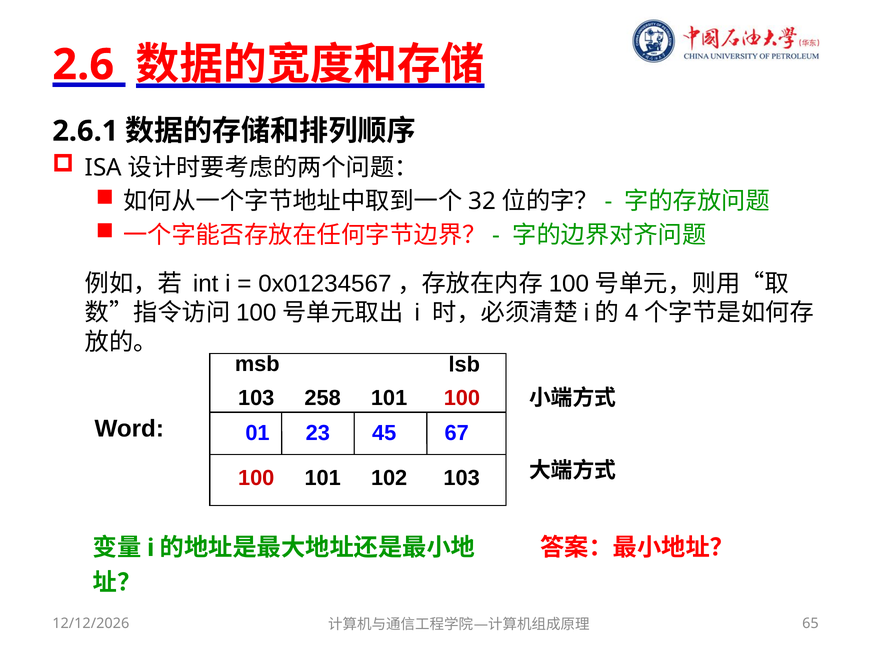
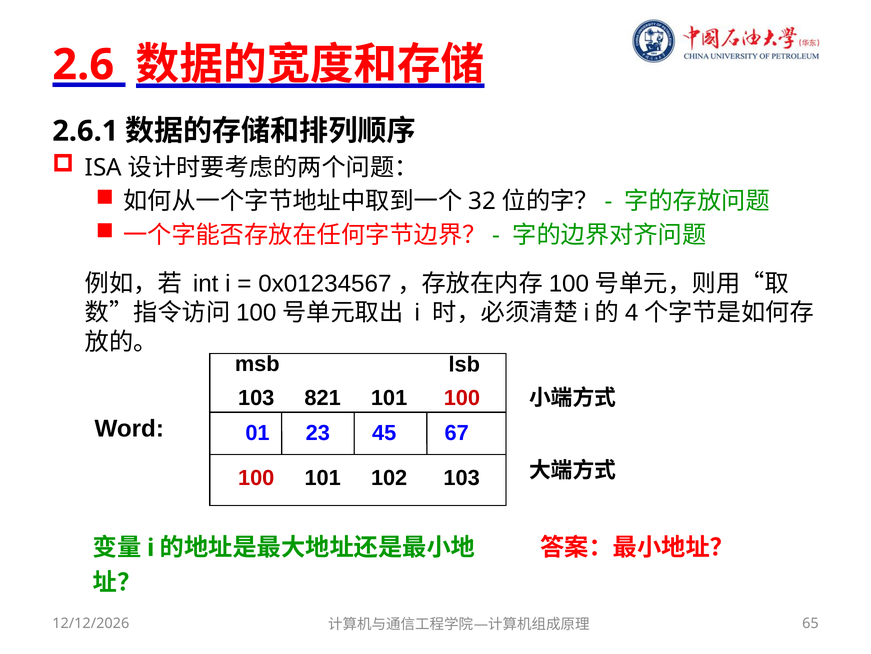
258: 258 -> 821
